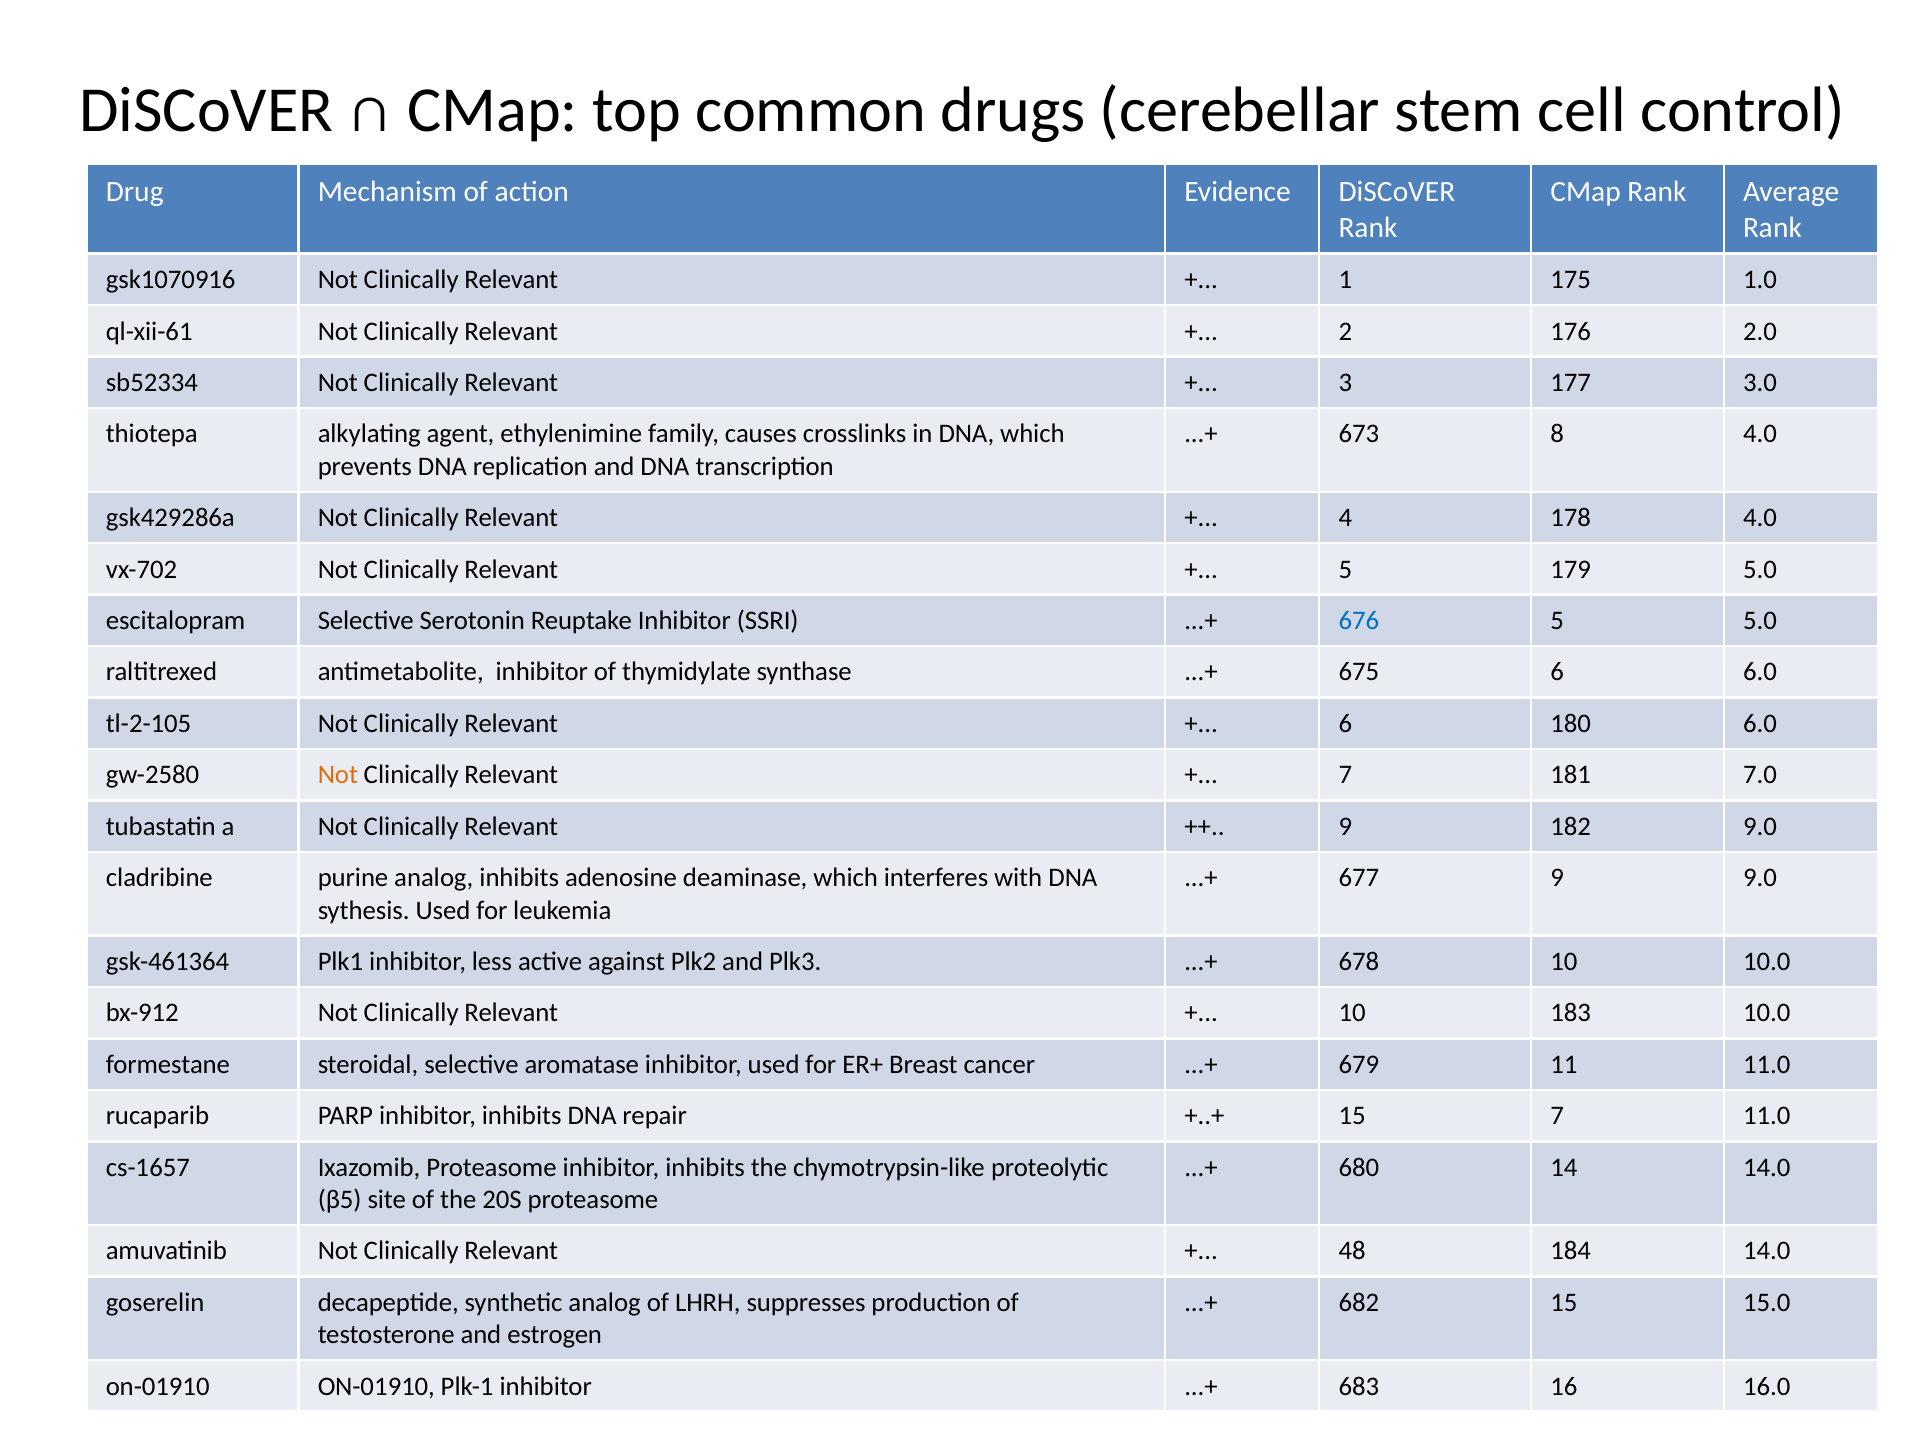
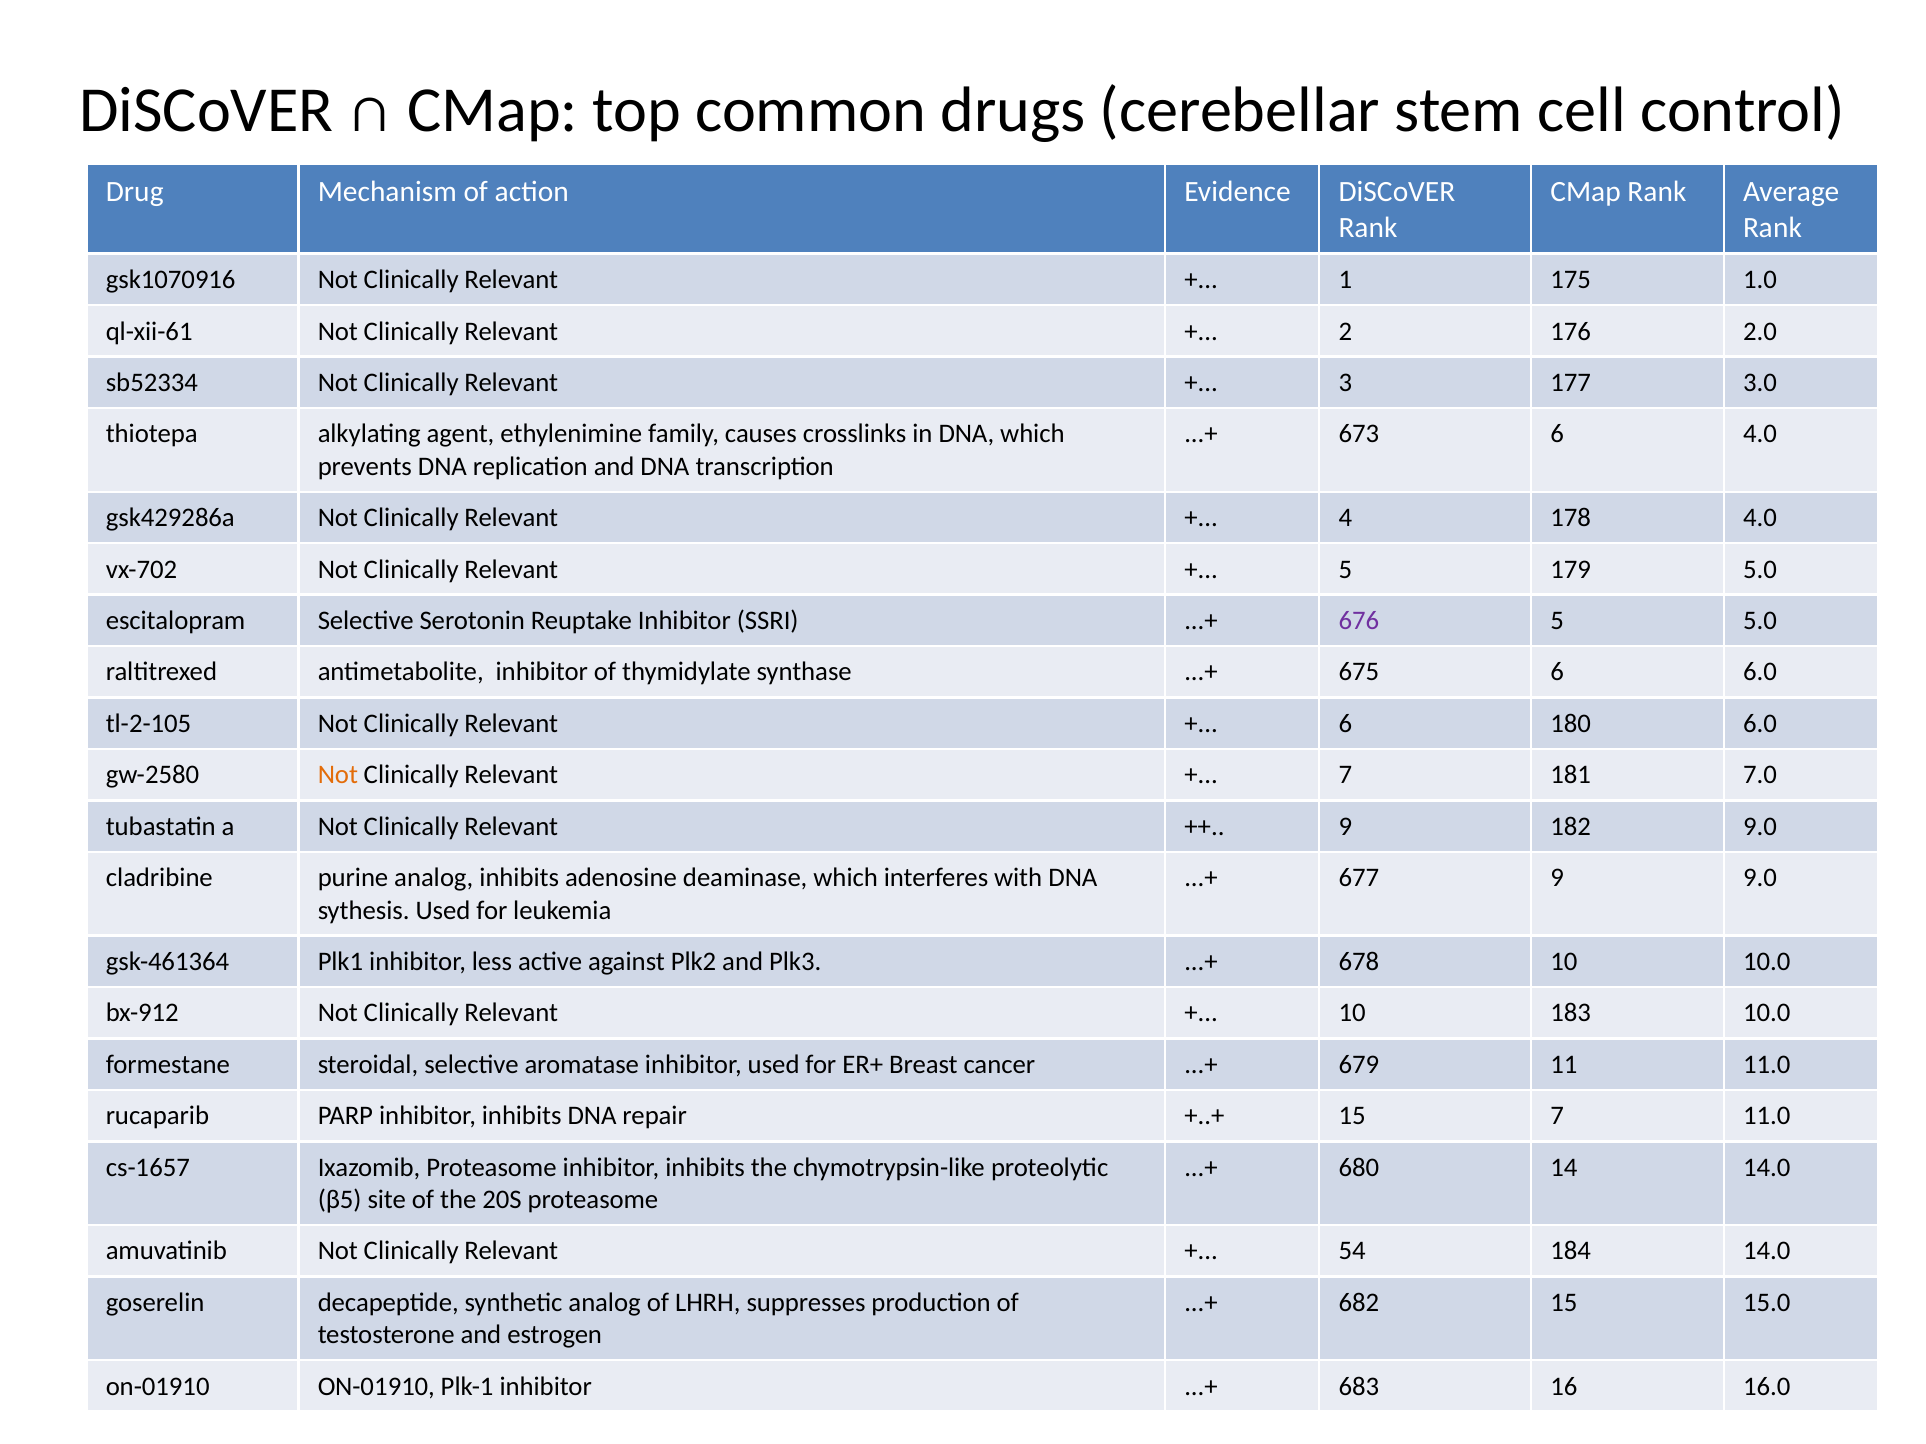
673 8: 8 -> 6
676 colour: blue -> purple
48: 48 -> 54
